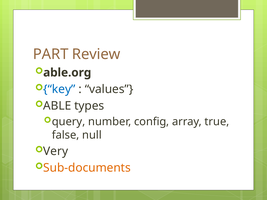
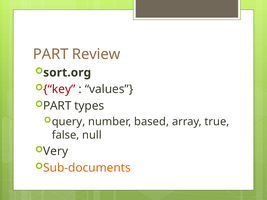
able.org: able.org -> sort.org
key colour: blue -> red
ABLE at (57, 106): ABLE -> PART
config: config -> based
